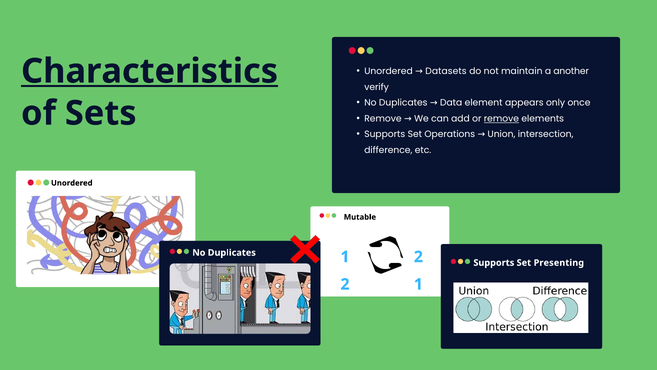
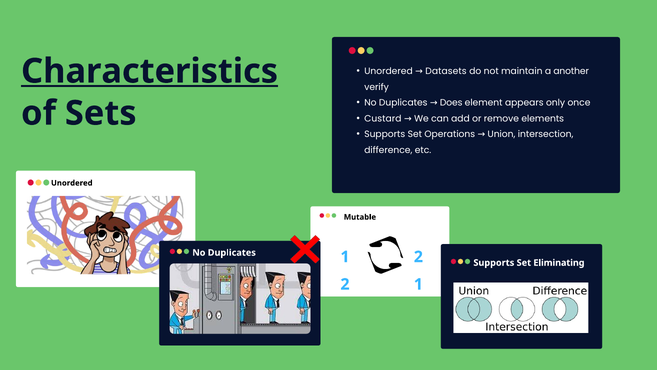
Data: Data -> Does
Remove at (383, 119): Remove -> Custard
remove at (501, 119) underline: present -> none
Presenting: Presenting -> Eliminating
